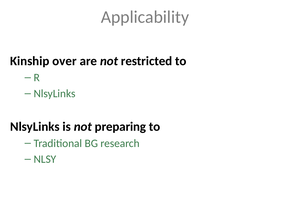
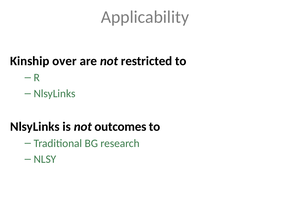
preparing: preparing -> outcomes
